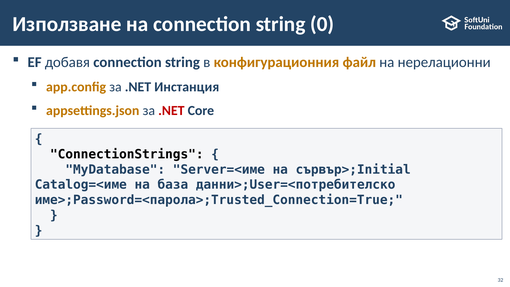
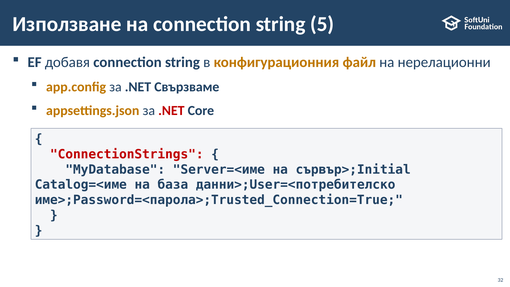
0: 0 -> 5
Инстанция: Инстанция -> Свързваме
ConnectionStrings colour: black -> red
